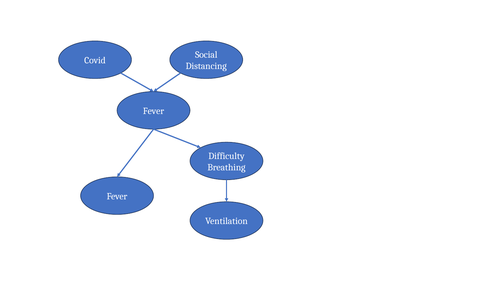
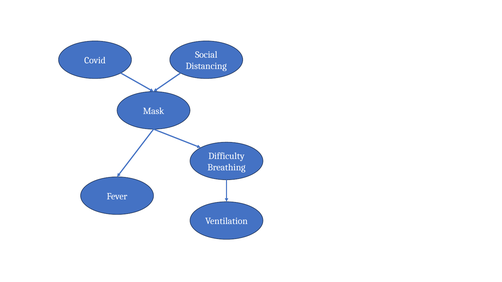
Fever at (154, 111): Fever -> Mask
